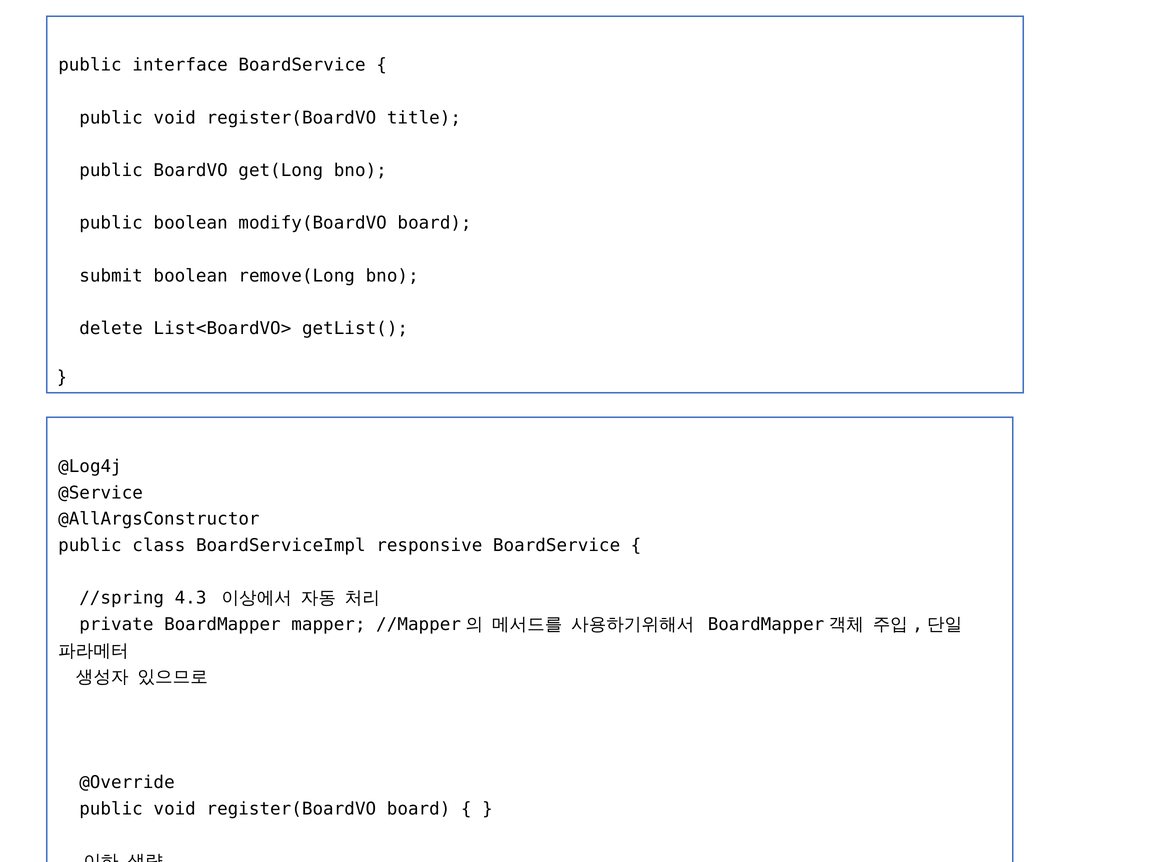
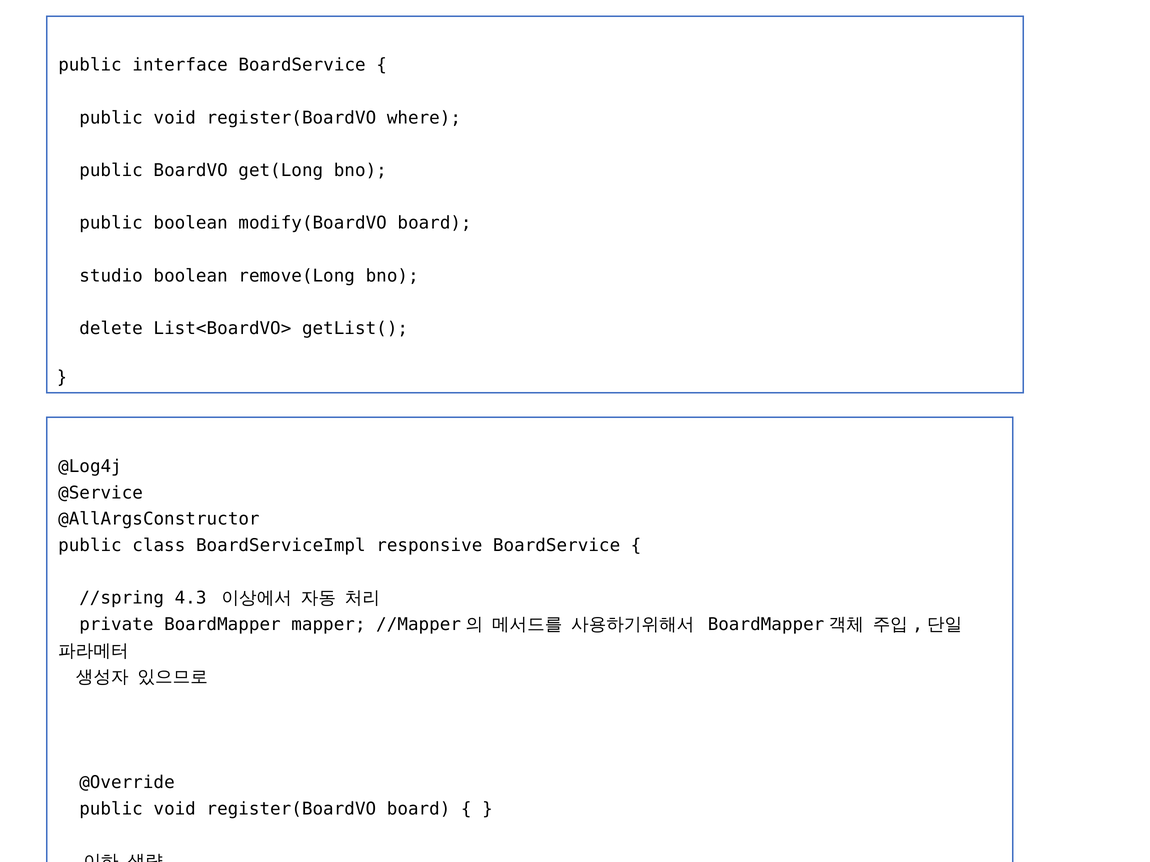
title: title -> where
submit: submit -> studio
